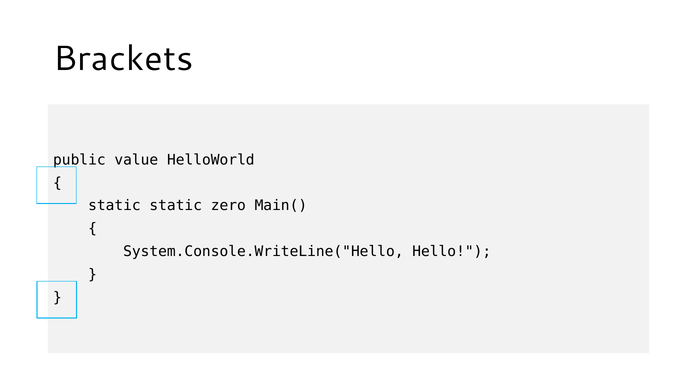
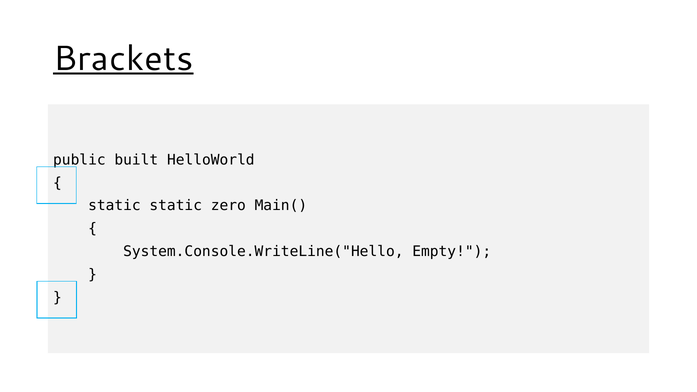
Brackets underline: none -> present
value: value -> built
Hello: Hello -> Empty
